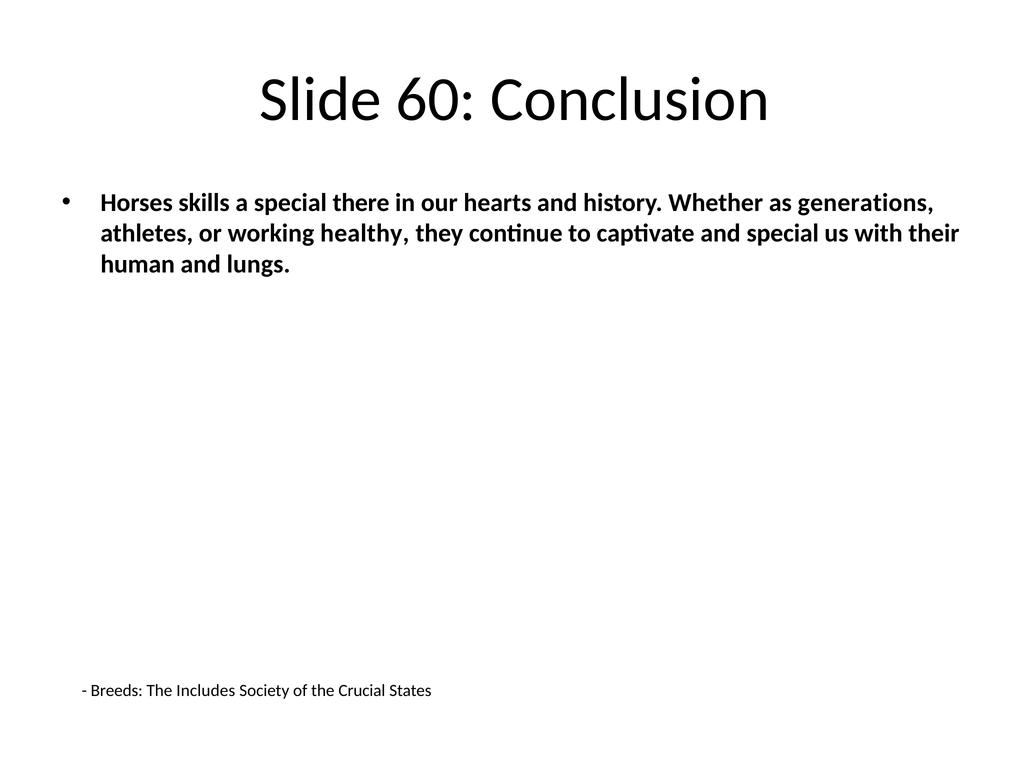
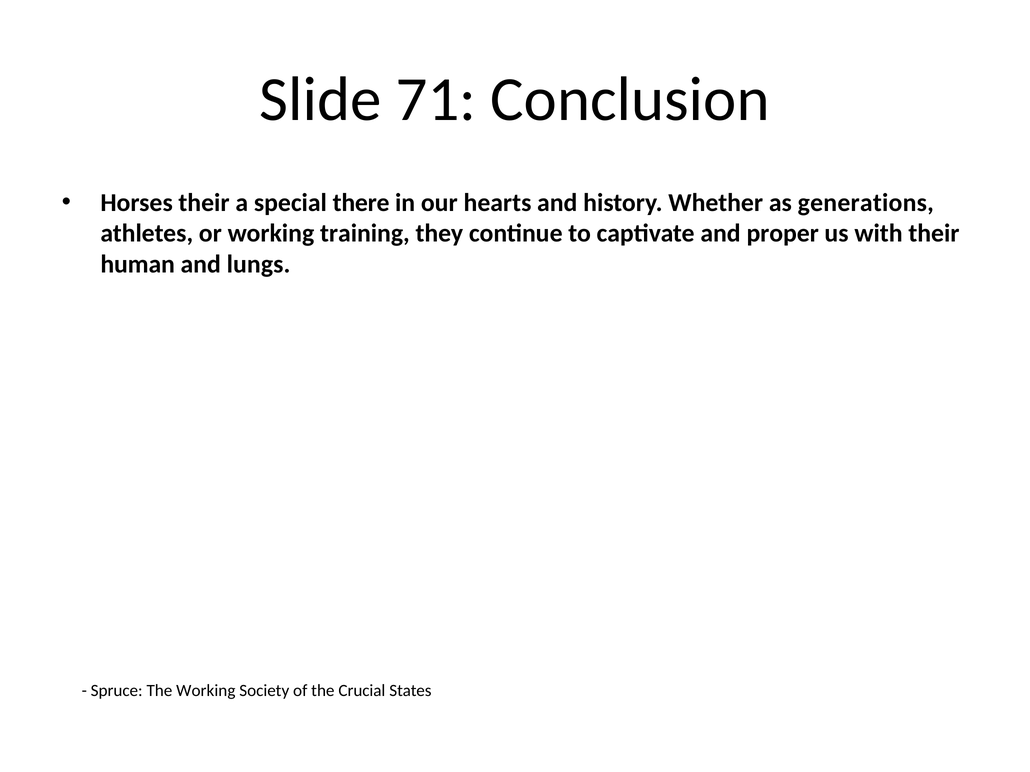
60: 60 -> 71
Horses skills: skills -> their
healthy: healthy -> training
and special: special -> proper
Breeds: Breeds -> Spruce
The Includes: Includes -> Working
